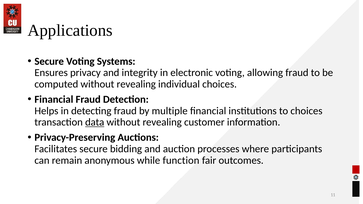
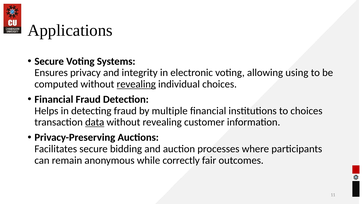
allowing fraud: fraud -> using
revealing at (136, 84) underline: none -> present
function: function -> correctly
